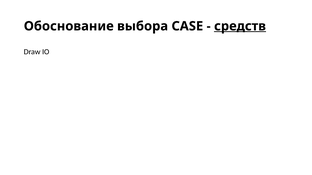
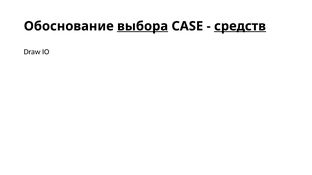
выбора underline: none -> present
